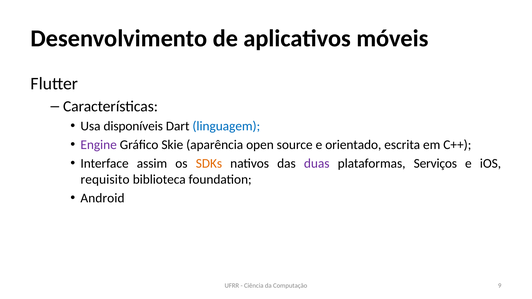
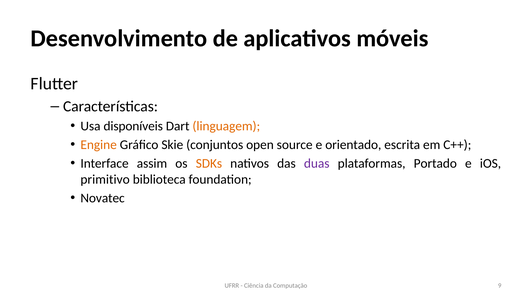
linguagem colour: blue -> orange
Engine colour: purple -> orange
aparência: aparência -> conjuntos
Serviços: Serviços -> Portado
requisito: requisito -> primitivo
Android: Android -> Novatec
